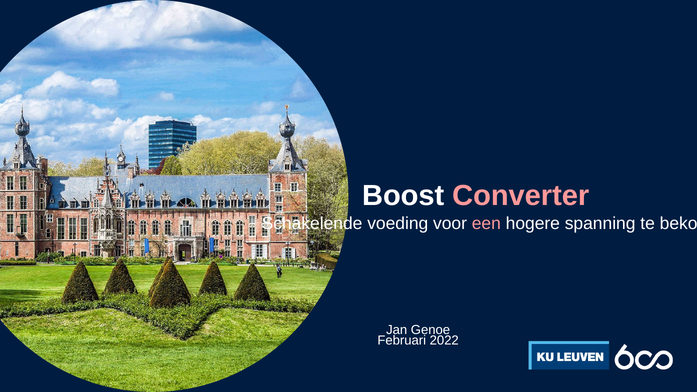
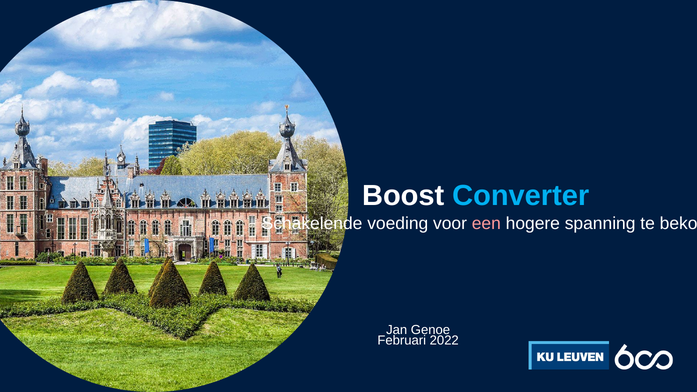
Converter colour: pink -> light blue
